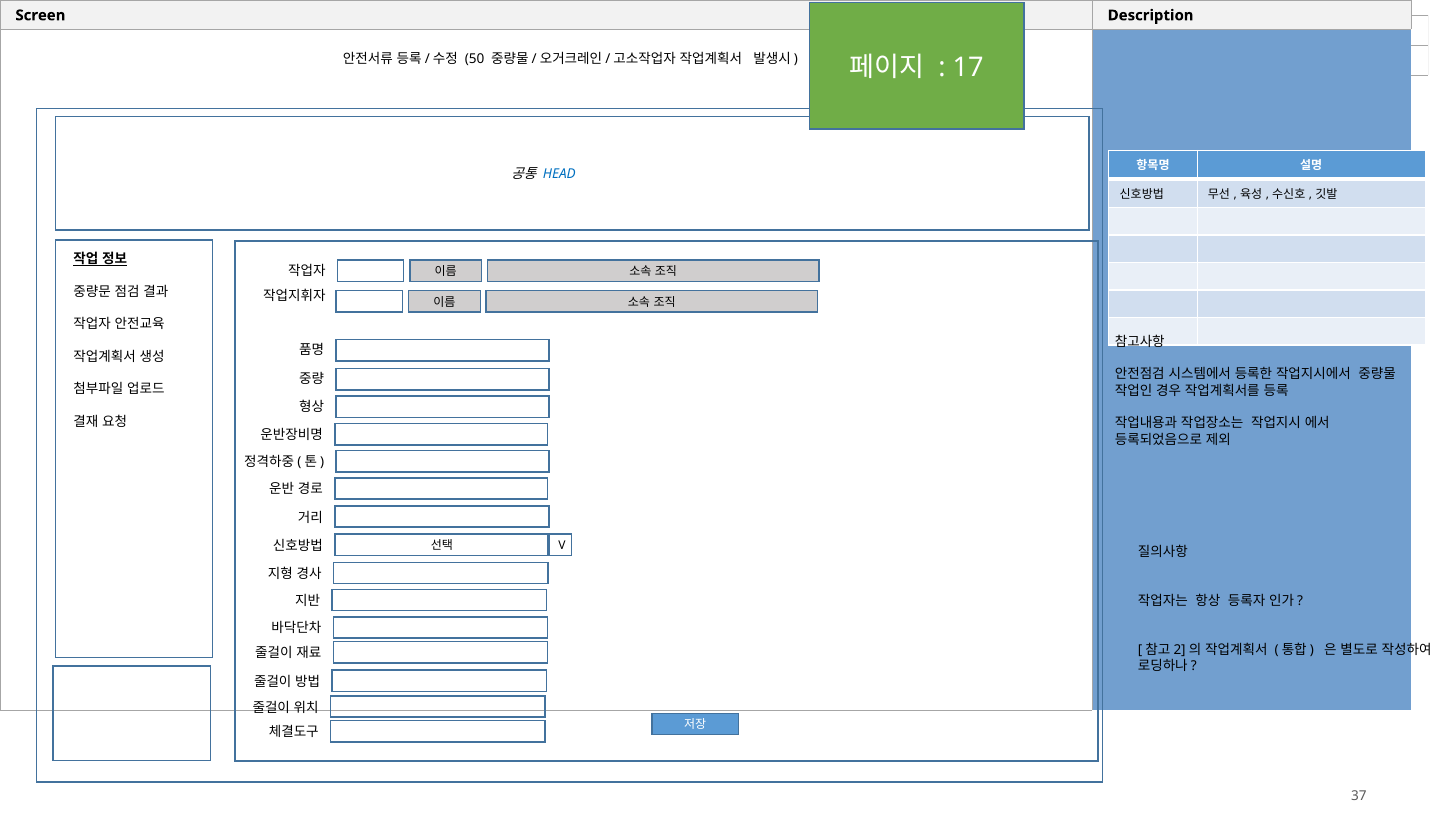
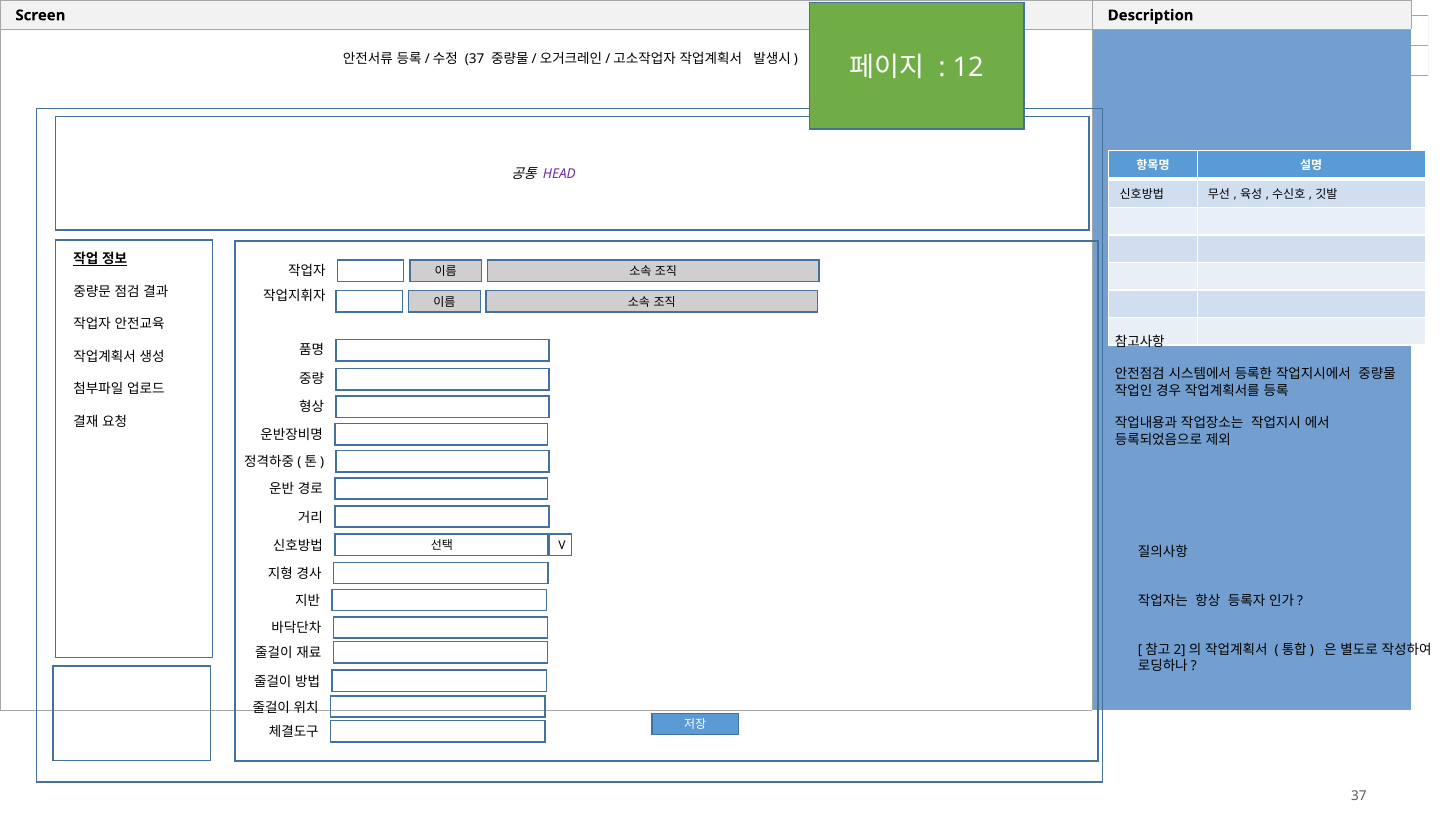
50 at (475, 59): 50 -> 37
17: 17 -> 12
HEAD colour: blue -> purple
